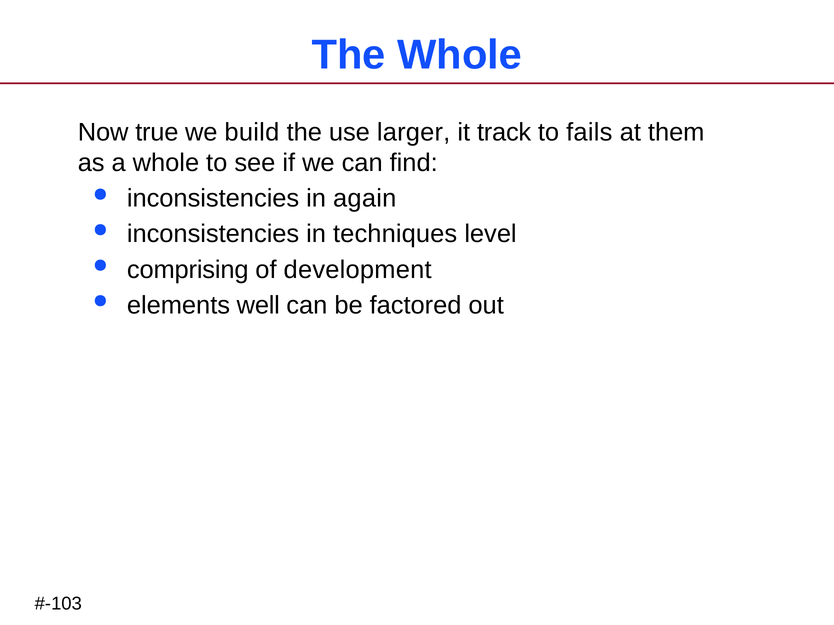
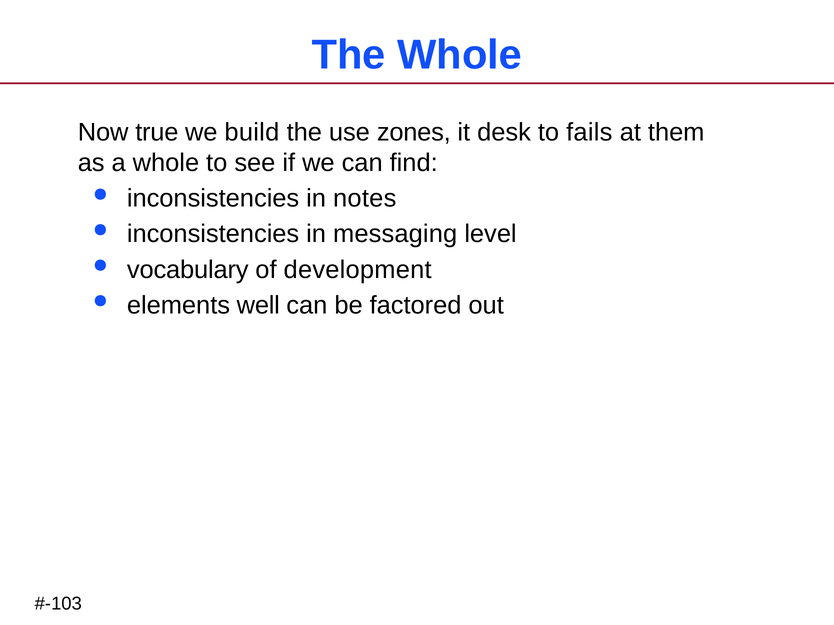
larger: larger -> zones
track: track -> desk
again: again -> notes
techniques: techniques -> messaging
comprising: comprising -> vocabulary
